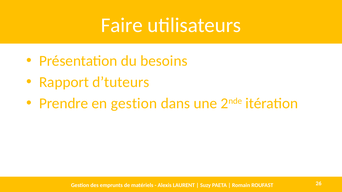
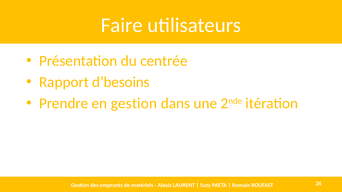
besoins: besoins -> centrée
d’tuteurs: d’tuteurs -> d’besoins
